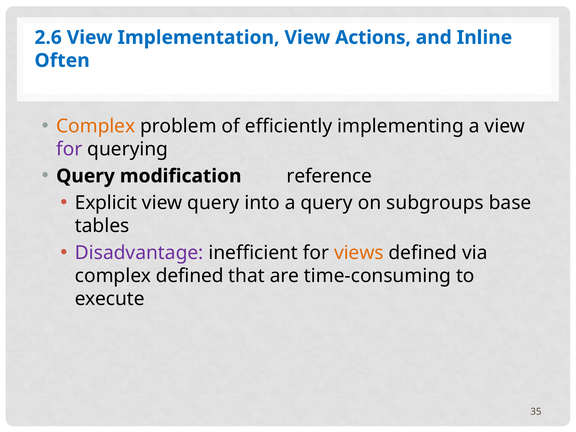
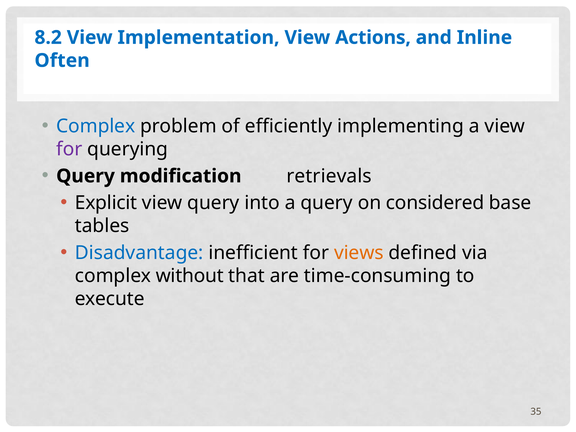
2.6: 2.6 -> 8.2
Complex at (96, 126) colour: orange -> blue
reference: reference -> retrievals
subgroups: subgroups -> considered
Disadvantage colour: purple -> blue
complex defined: defined -> without
